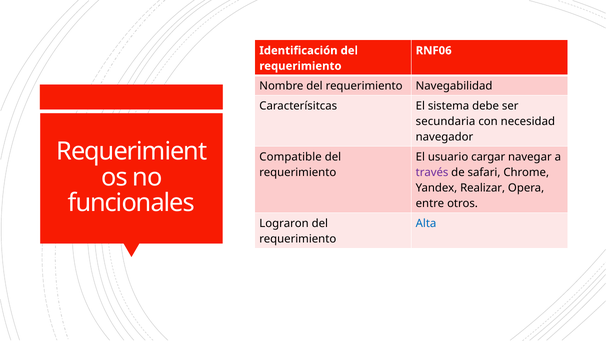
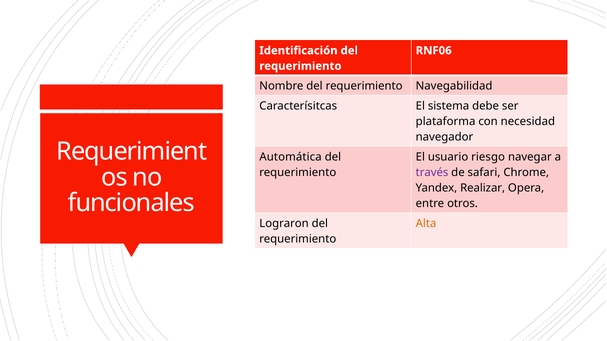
secundaria: secundaria -> plataforma
Compatible: Compatible -> Automática
cargar: cargar -> riesgo
Alta colour: blue -> orange
